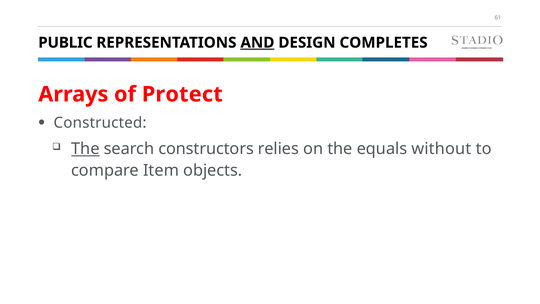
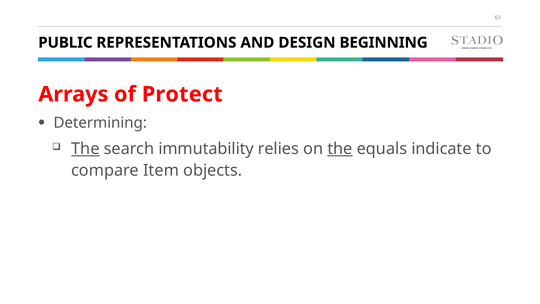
AND underline: present -> none
COMPLETES: COMPLETES -> BEGINNING
Constructed: Constructed -> Determining
constructors: constructors -> immutability
the at (340, 149) underline: none -> present
without: without -> indicate
